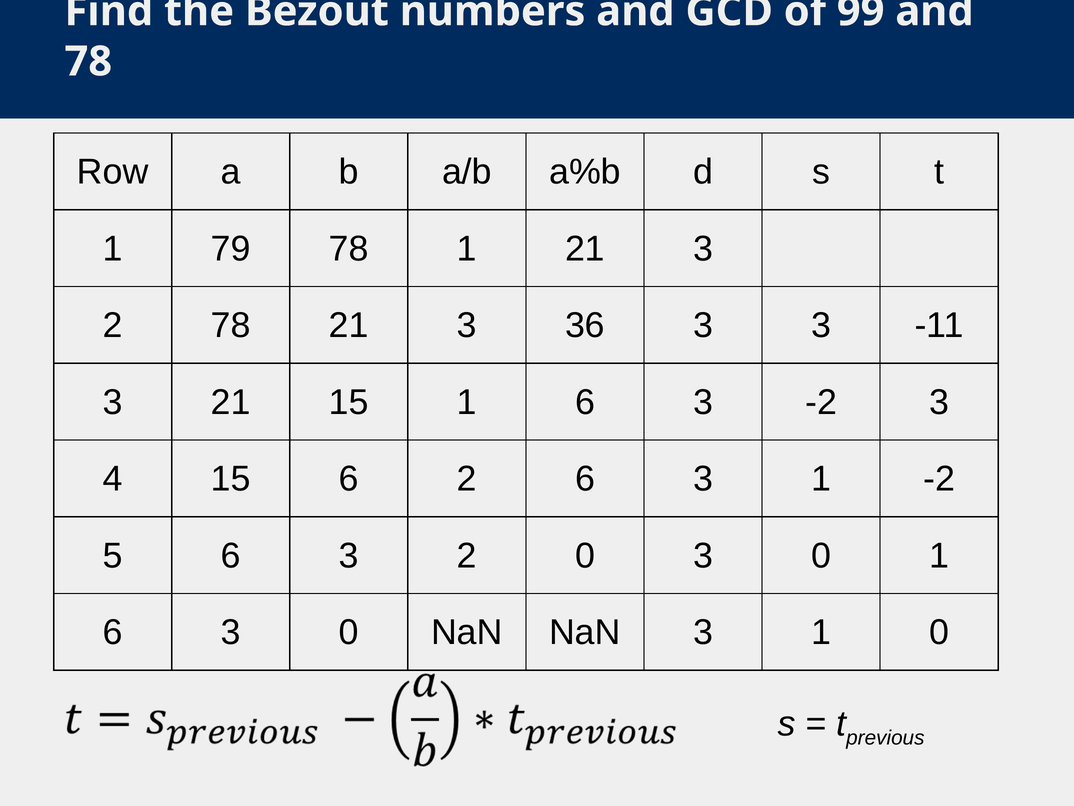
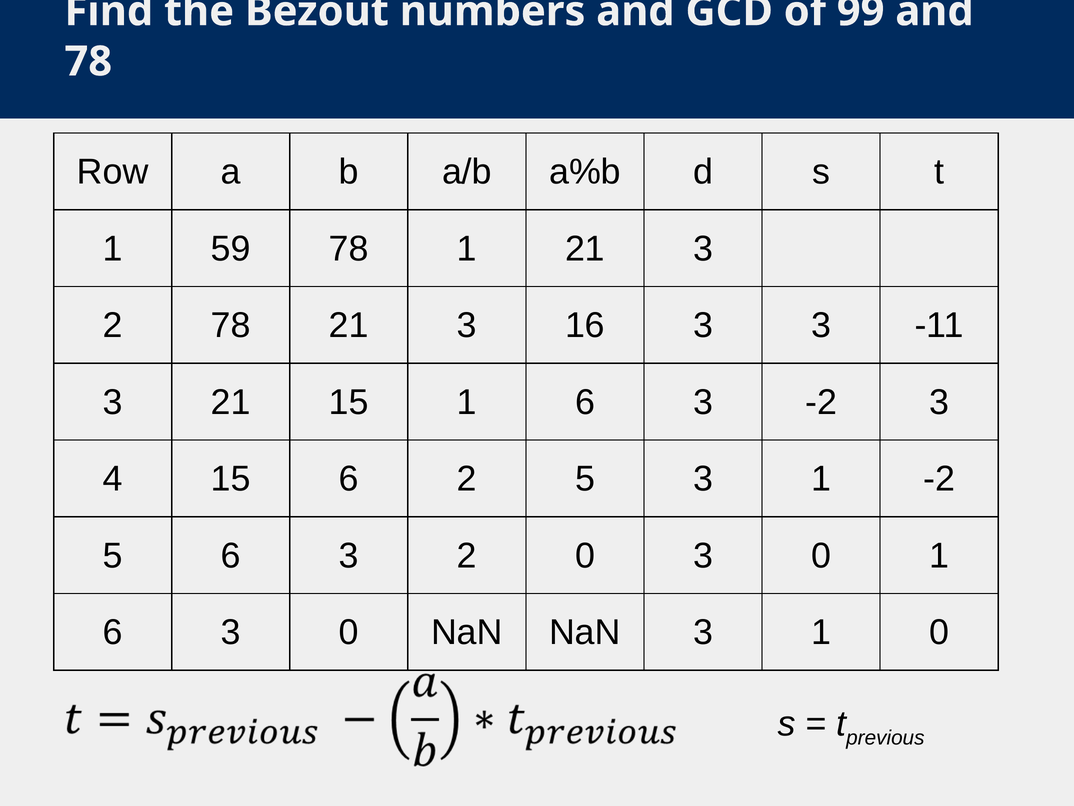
79: 79 -> 59
36: 36 -> 16
2 6: 6 -> 5
